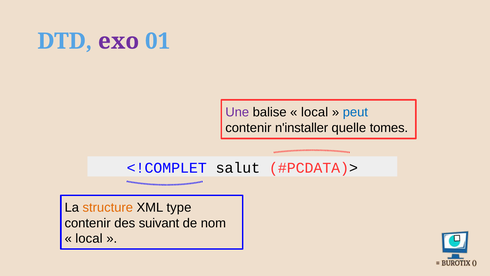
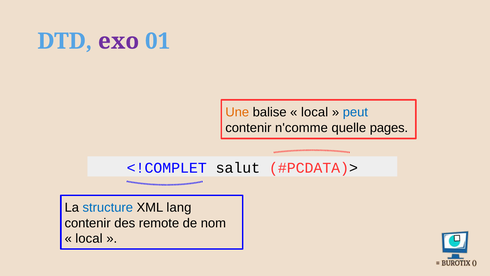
Une colour: purple -> orange
n'installer: n'installer -> n'comme
tomes: tomes -> pages
structure colour: orange -> blue
type: type -> lang
suivant: suivant -> remote
